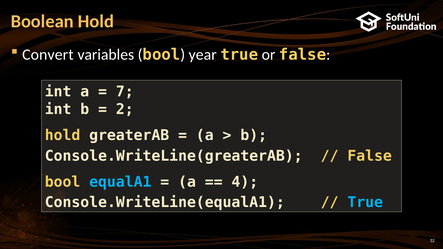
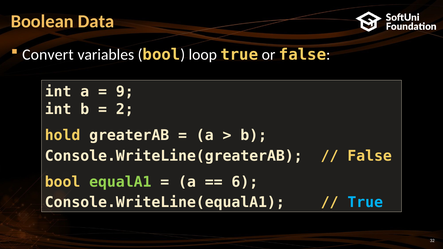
Boolean Hold: Hold -> Data
year: year -> loop
7: 7 -> 9
equalA1 colour: light blue -> light green
4: 4 -> 6
